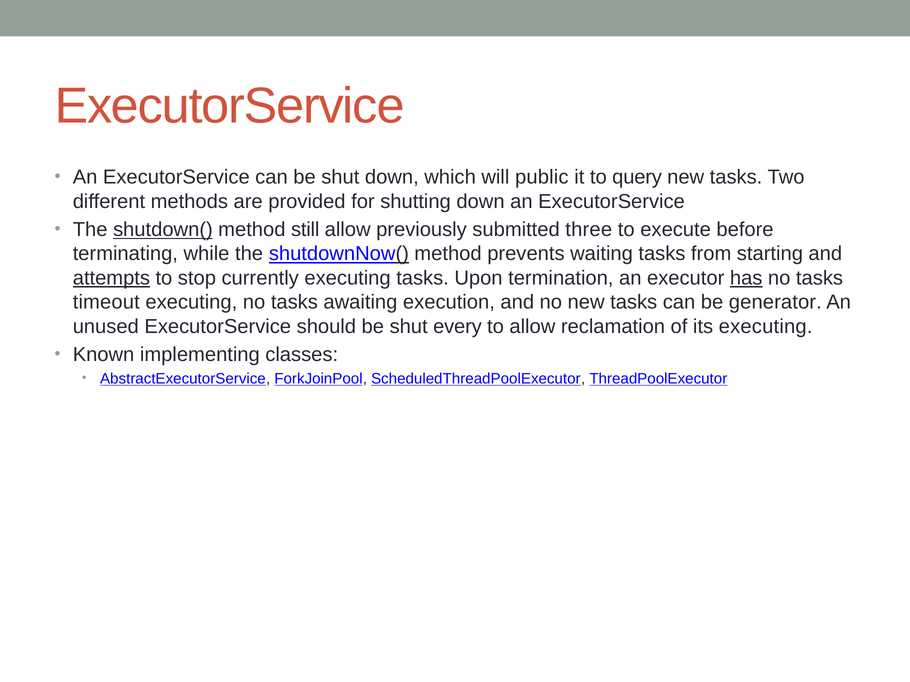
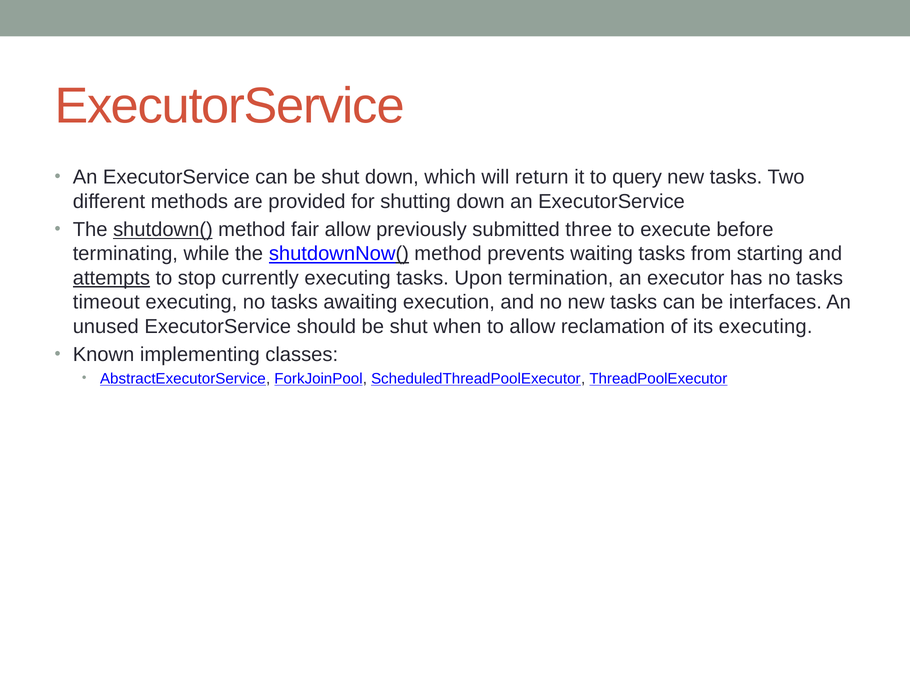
public: public -> return
still: still -> fair
has underline: present -> none
generator: generator -> interfaces
every: every -> when
